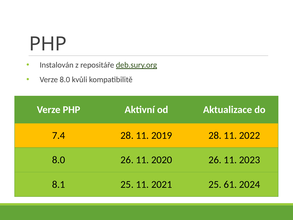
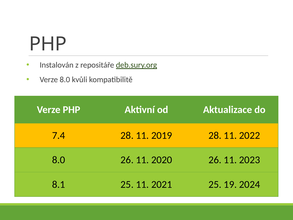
61: 61 -> 19
